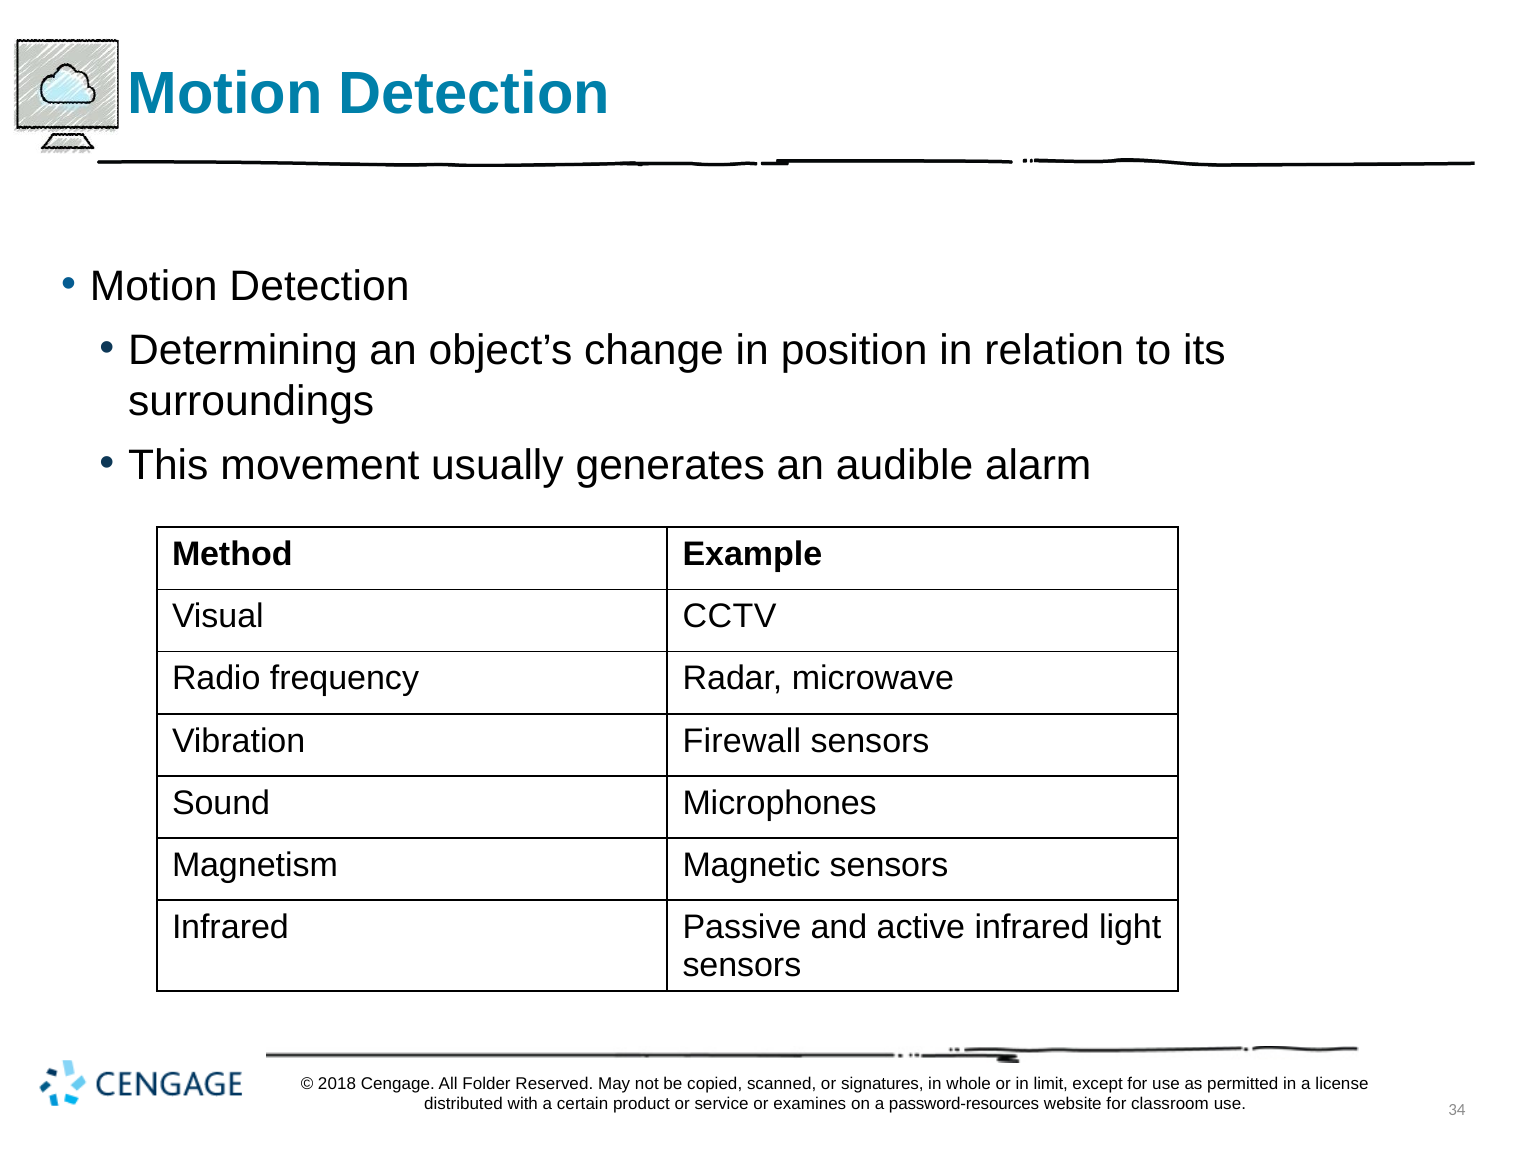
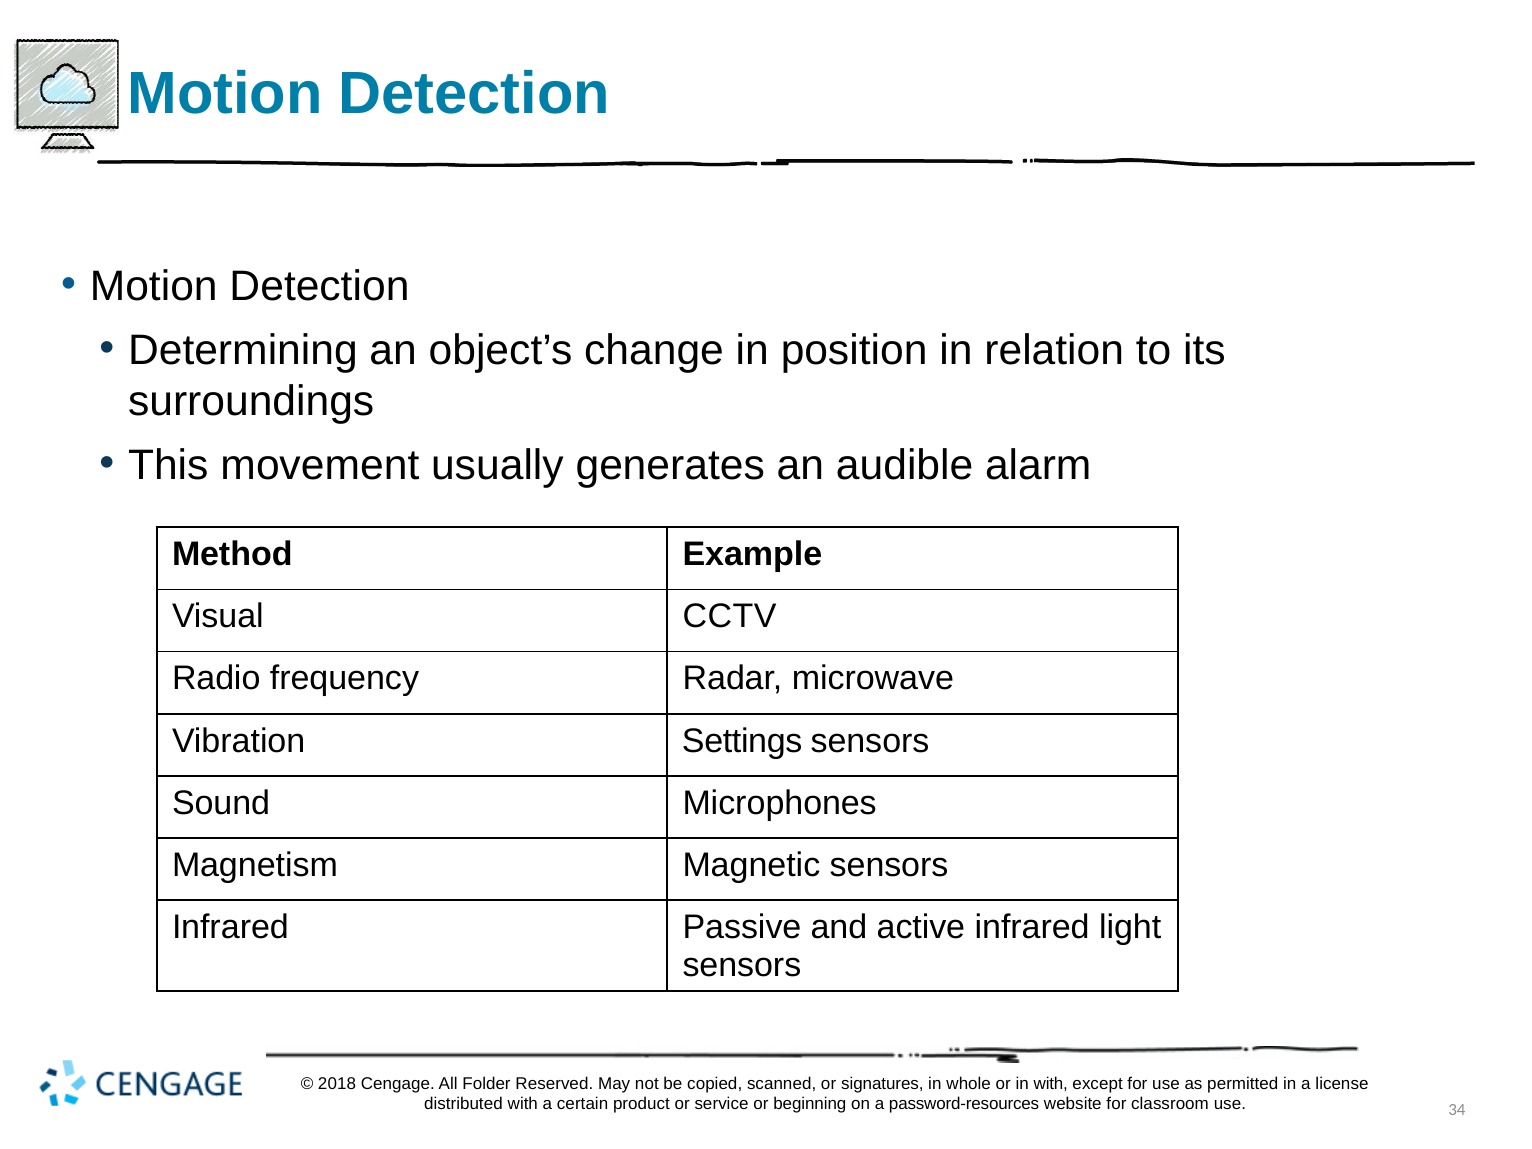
Firewall: Firewall -> Settings
in limit: limit -> with
examines: examines -> beginning
